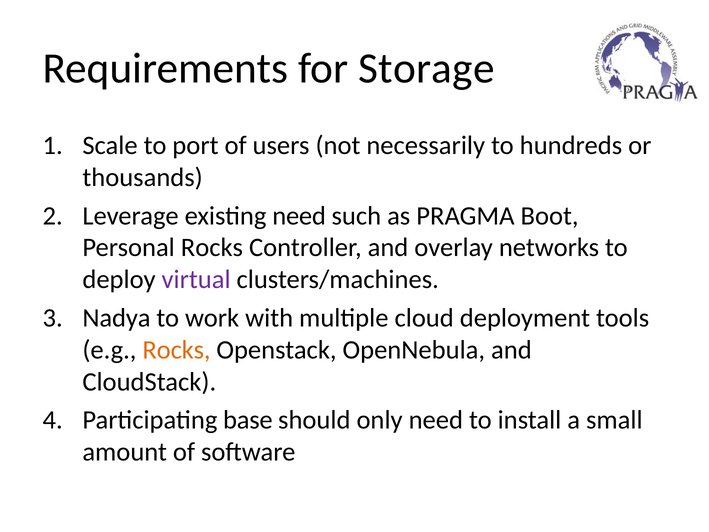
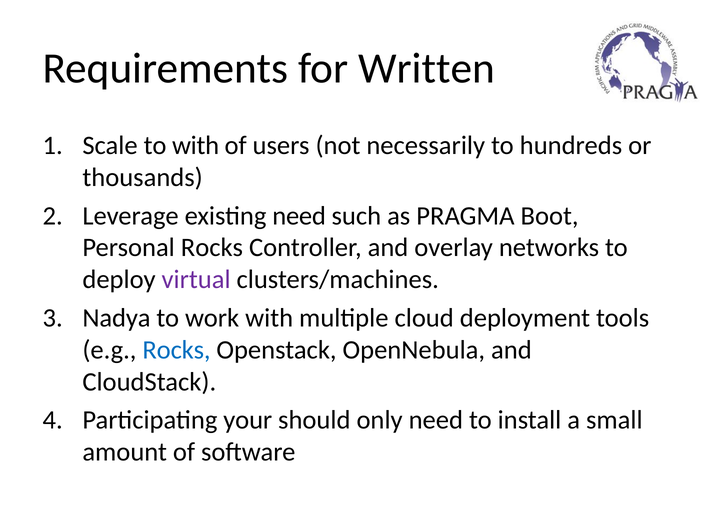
Storage: Storage -> Written
to port: port -> with
Rocks at (177, 350) colour: orange -> blue
base: base -> your
